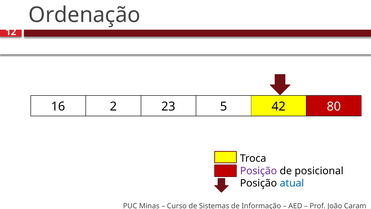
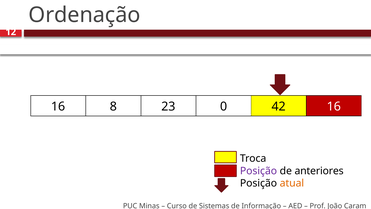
2: 2 -> 8
5: 5 -> 0
42 80: 80 -> 16
posicional: posicional -> anteriores
atual colour: blue -> orange
